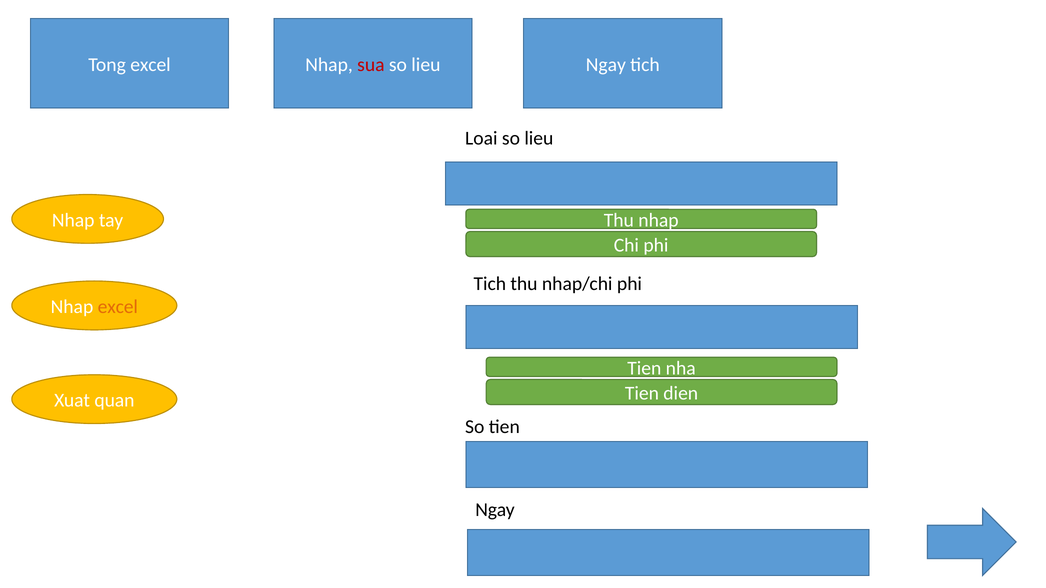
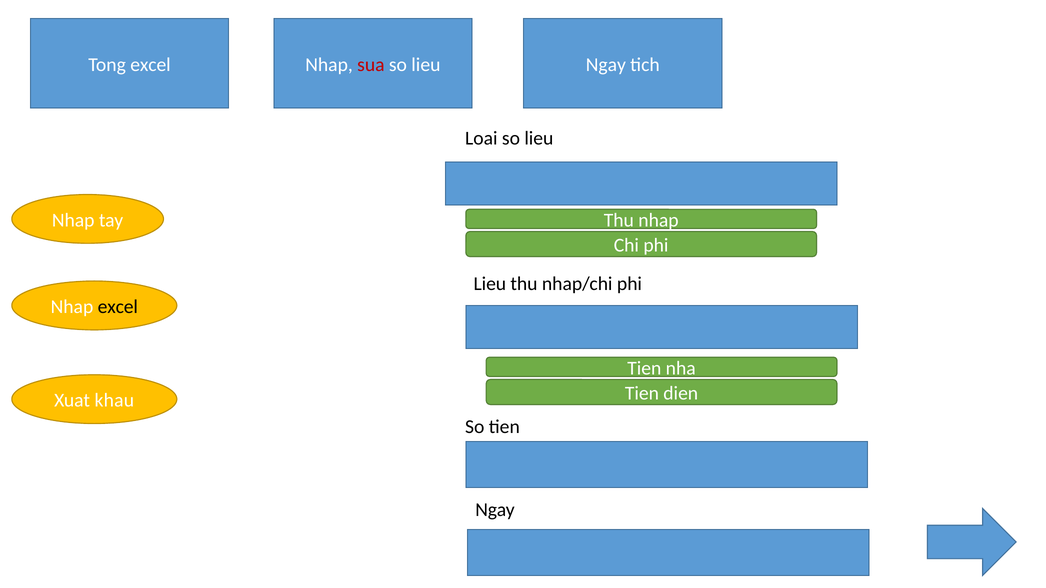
Tich at (490, 284): Tich -> Lieu
excel at (118, 307) colour: orange -> black
quan: quan -> khau
